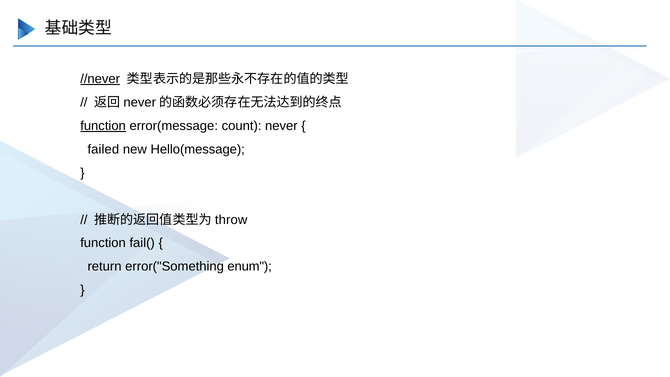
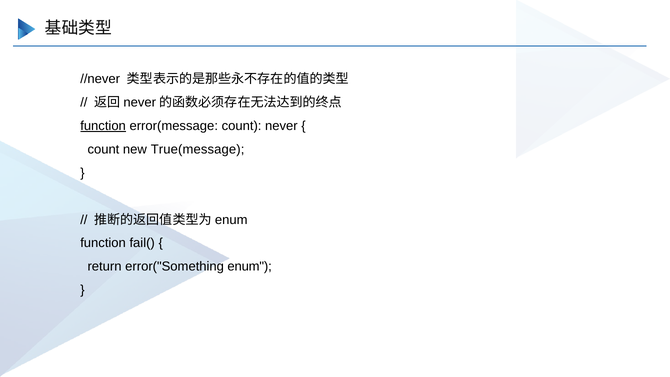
//never underline: present -> none
failed at (103, 149): failed -> count
Hello(message: Hello(message -> True(message
throw at (231, 220): throw -> enum
